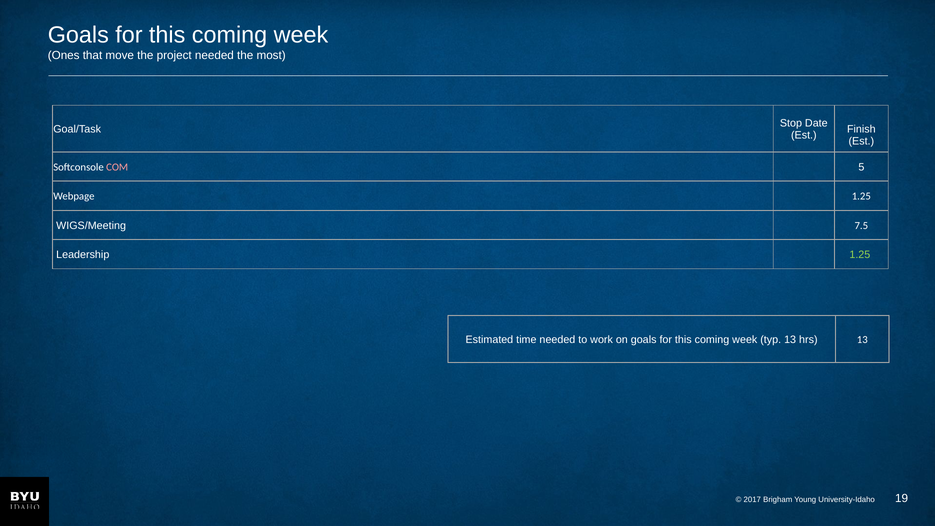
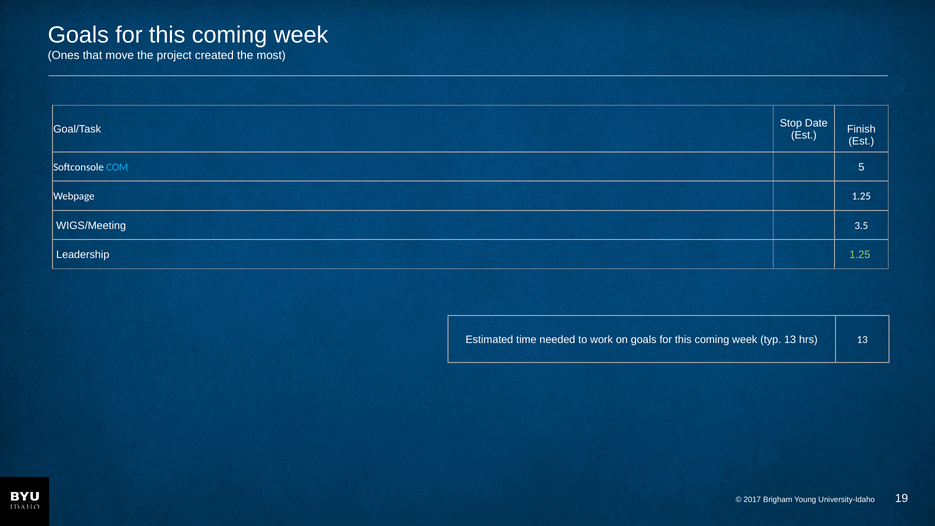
project needed: needed -> created
COM colour: pink -> light blue
7.5: 7.5 -> 3.5
